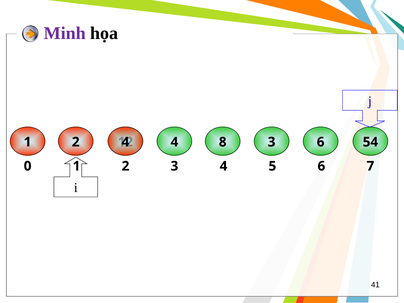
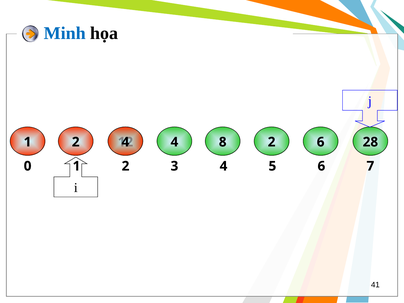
Minh colour: purple -> blue
8 3: 3 -> 2
54: 54 -> 28
